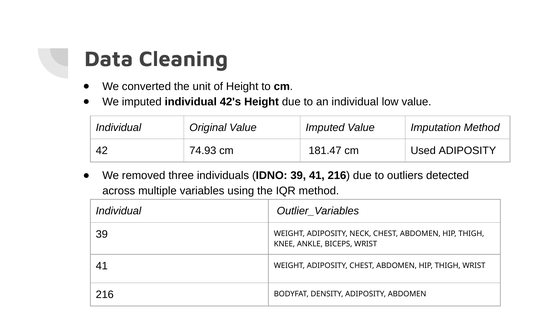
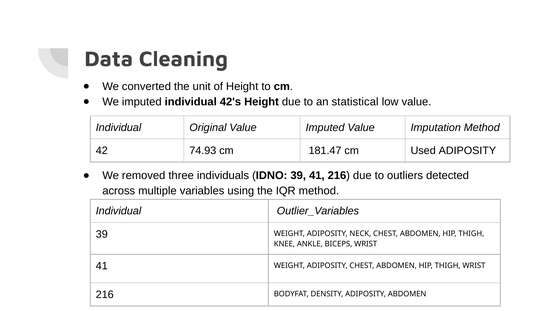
an individual: individual -> statistical
